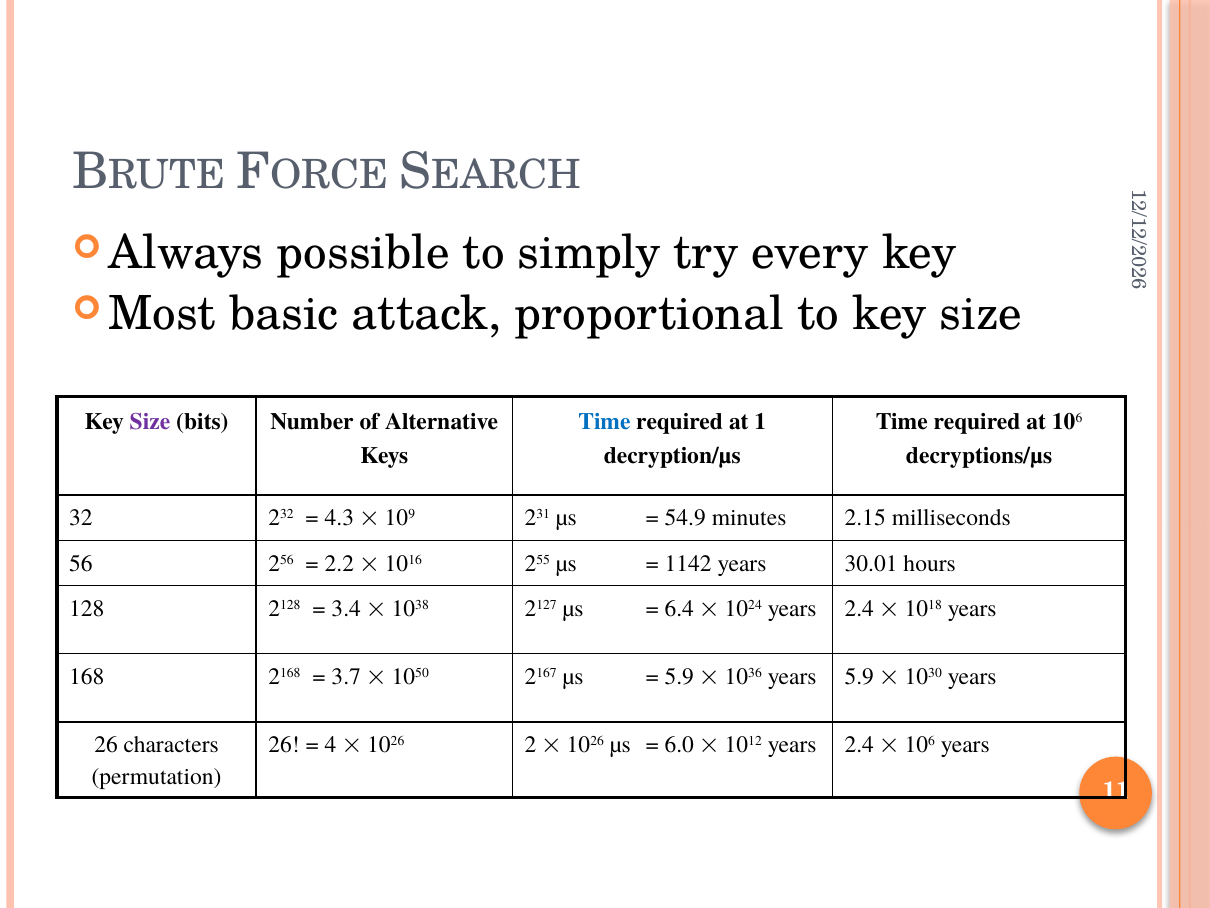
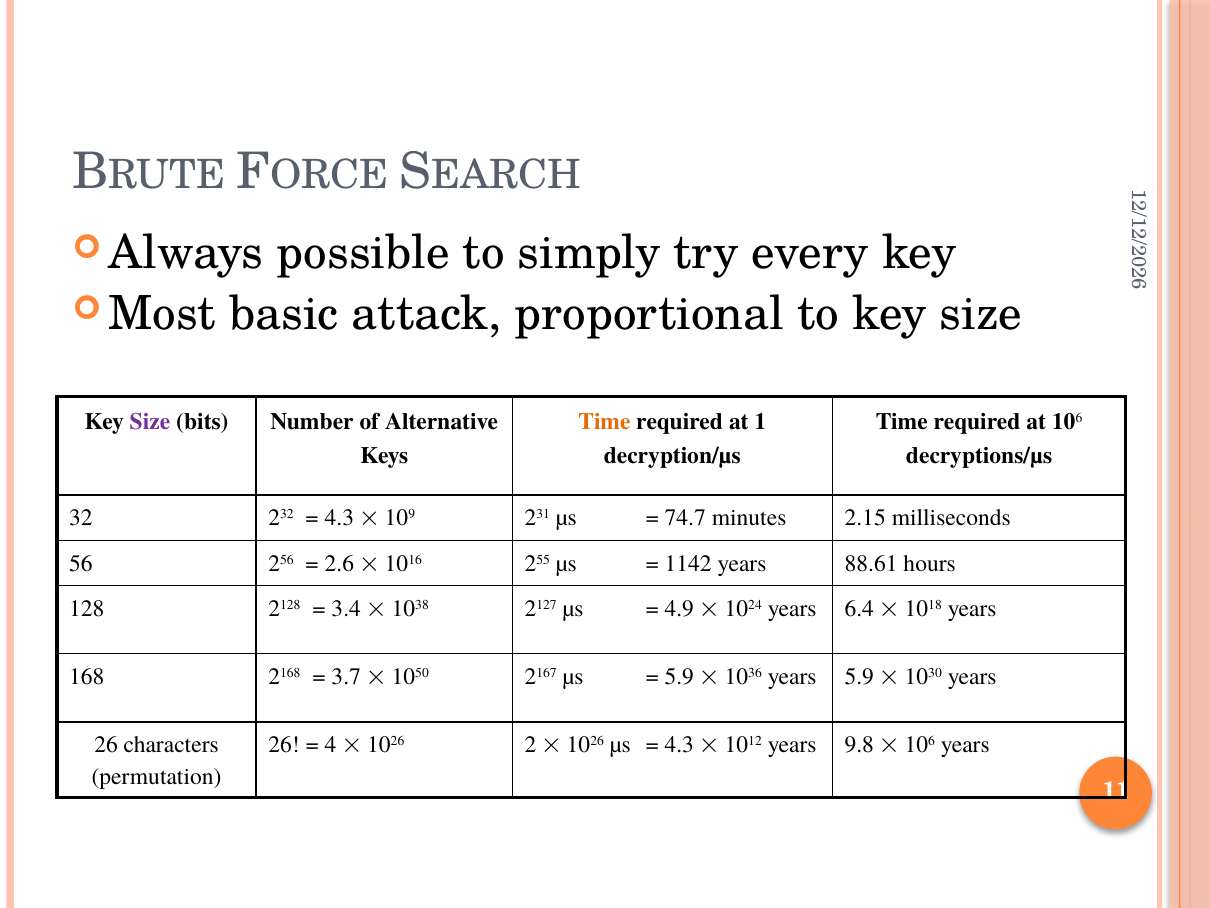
Time at (604, 421) colour: blue -> orange
54.9: 54.9 -> 74.7
2.2: 2.2 -> 2.6
30.01: 30.01 -> 88.61
6.4: 6.4 -> 4.9
1024 years 2.4: 2.4 -> 6.4
6.0 at (679, 745): 6.0 -> 4.3
1012 years 2.4: 2.4 -> 9.8
